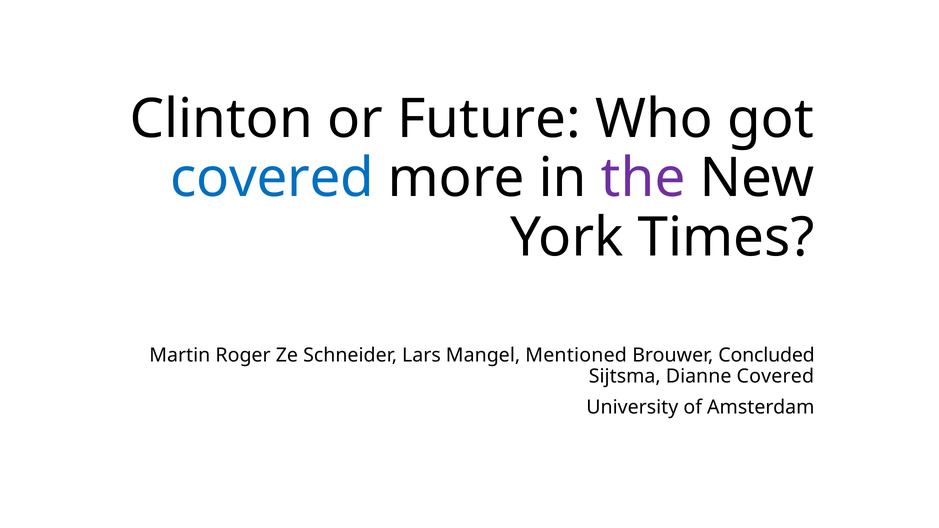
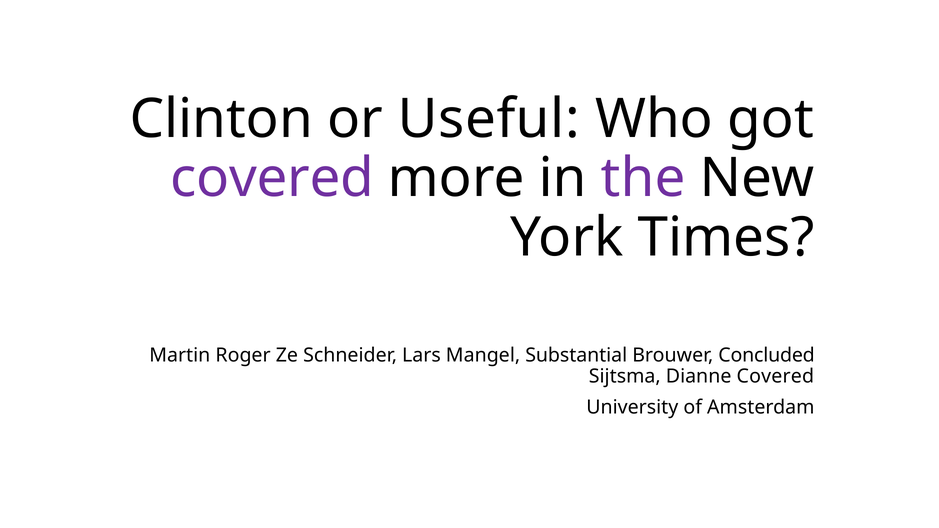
Future: Future -> Useful
covered at (272, 178) colour: blue -> purple
Mentioned: Mentioned -> Substantial
